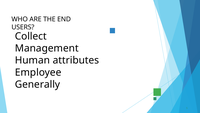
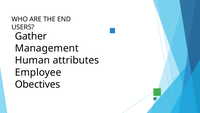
Collect: Collect -> Gather
Generally: Generally -> Obectives
